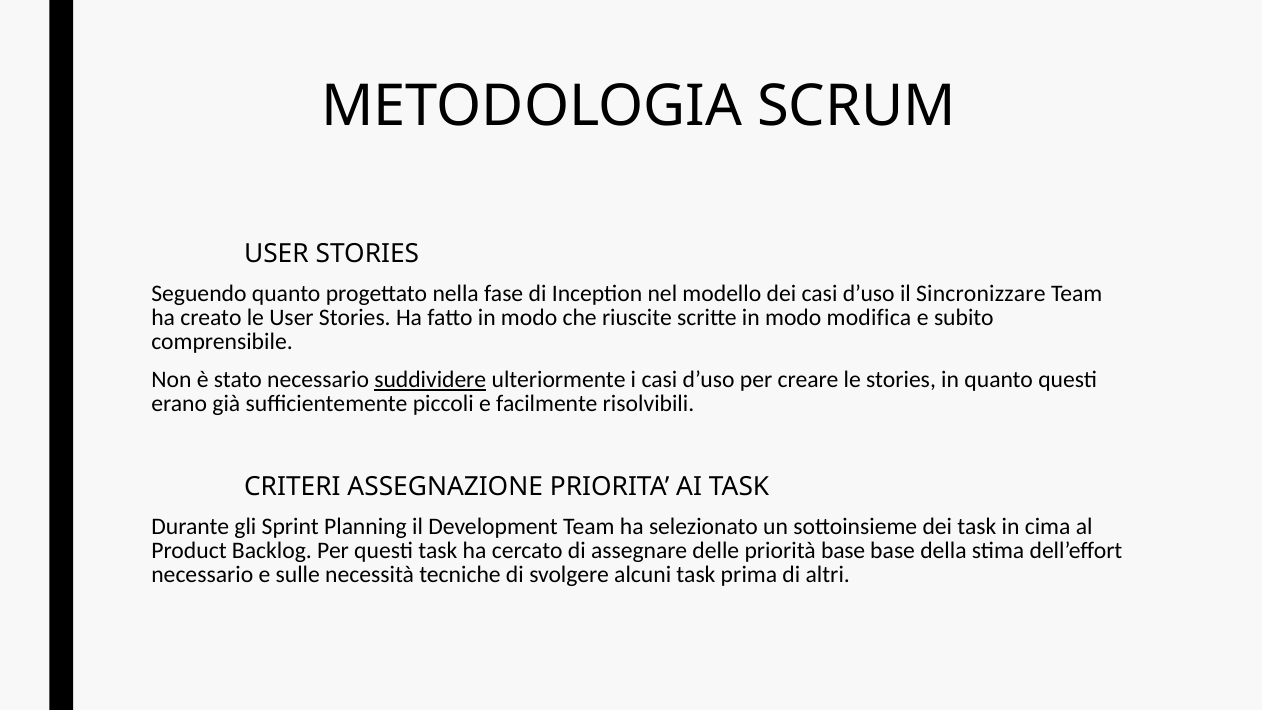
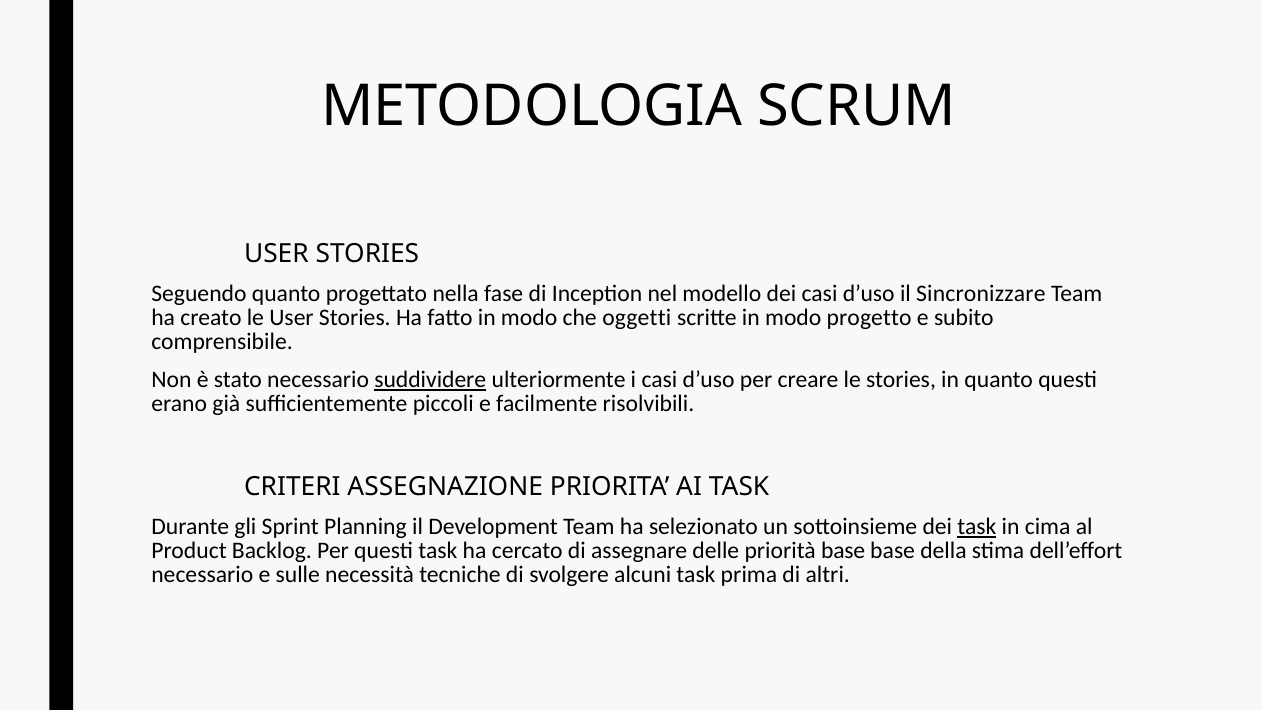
riuscite: riuscite -> oggetti
modifica: modifica -> progetto
task at (977, 527) underline: none -> present
